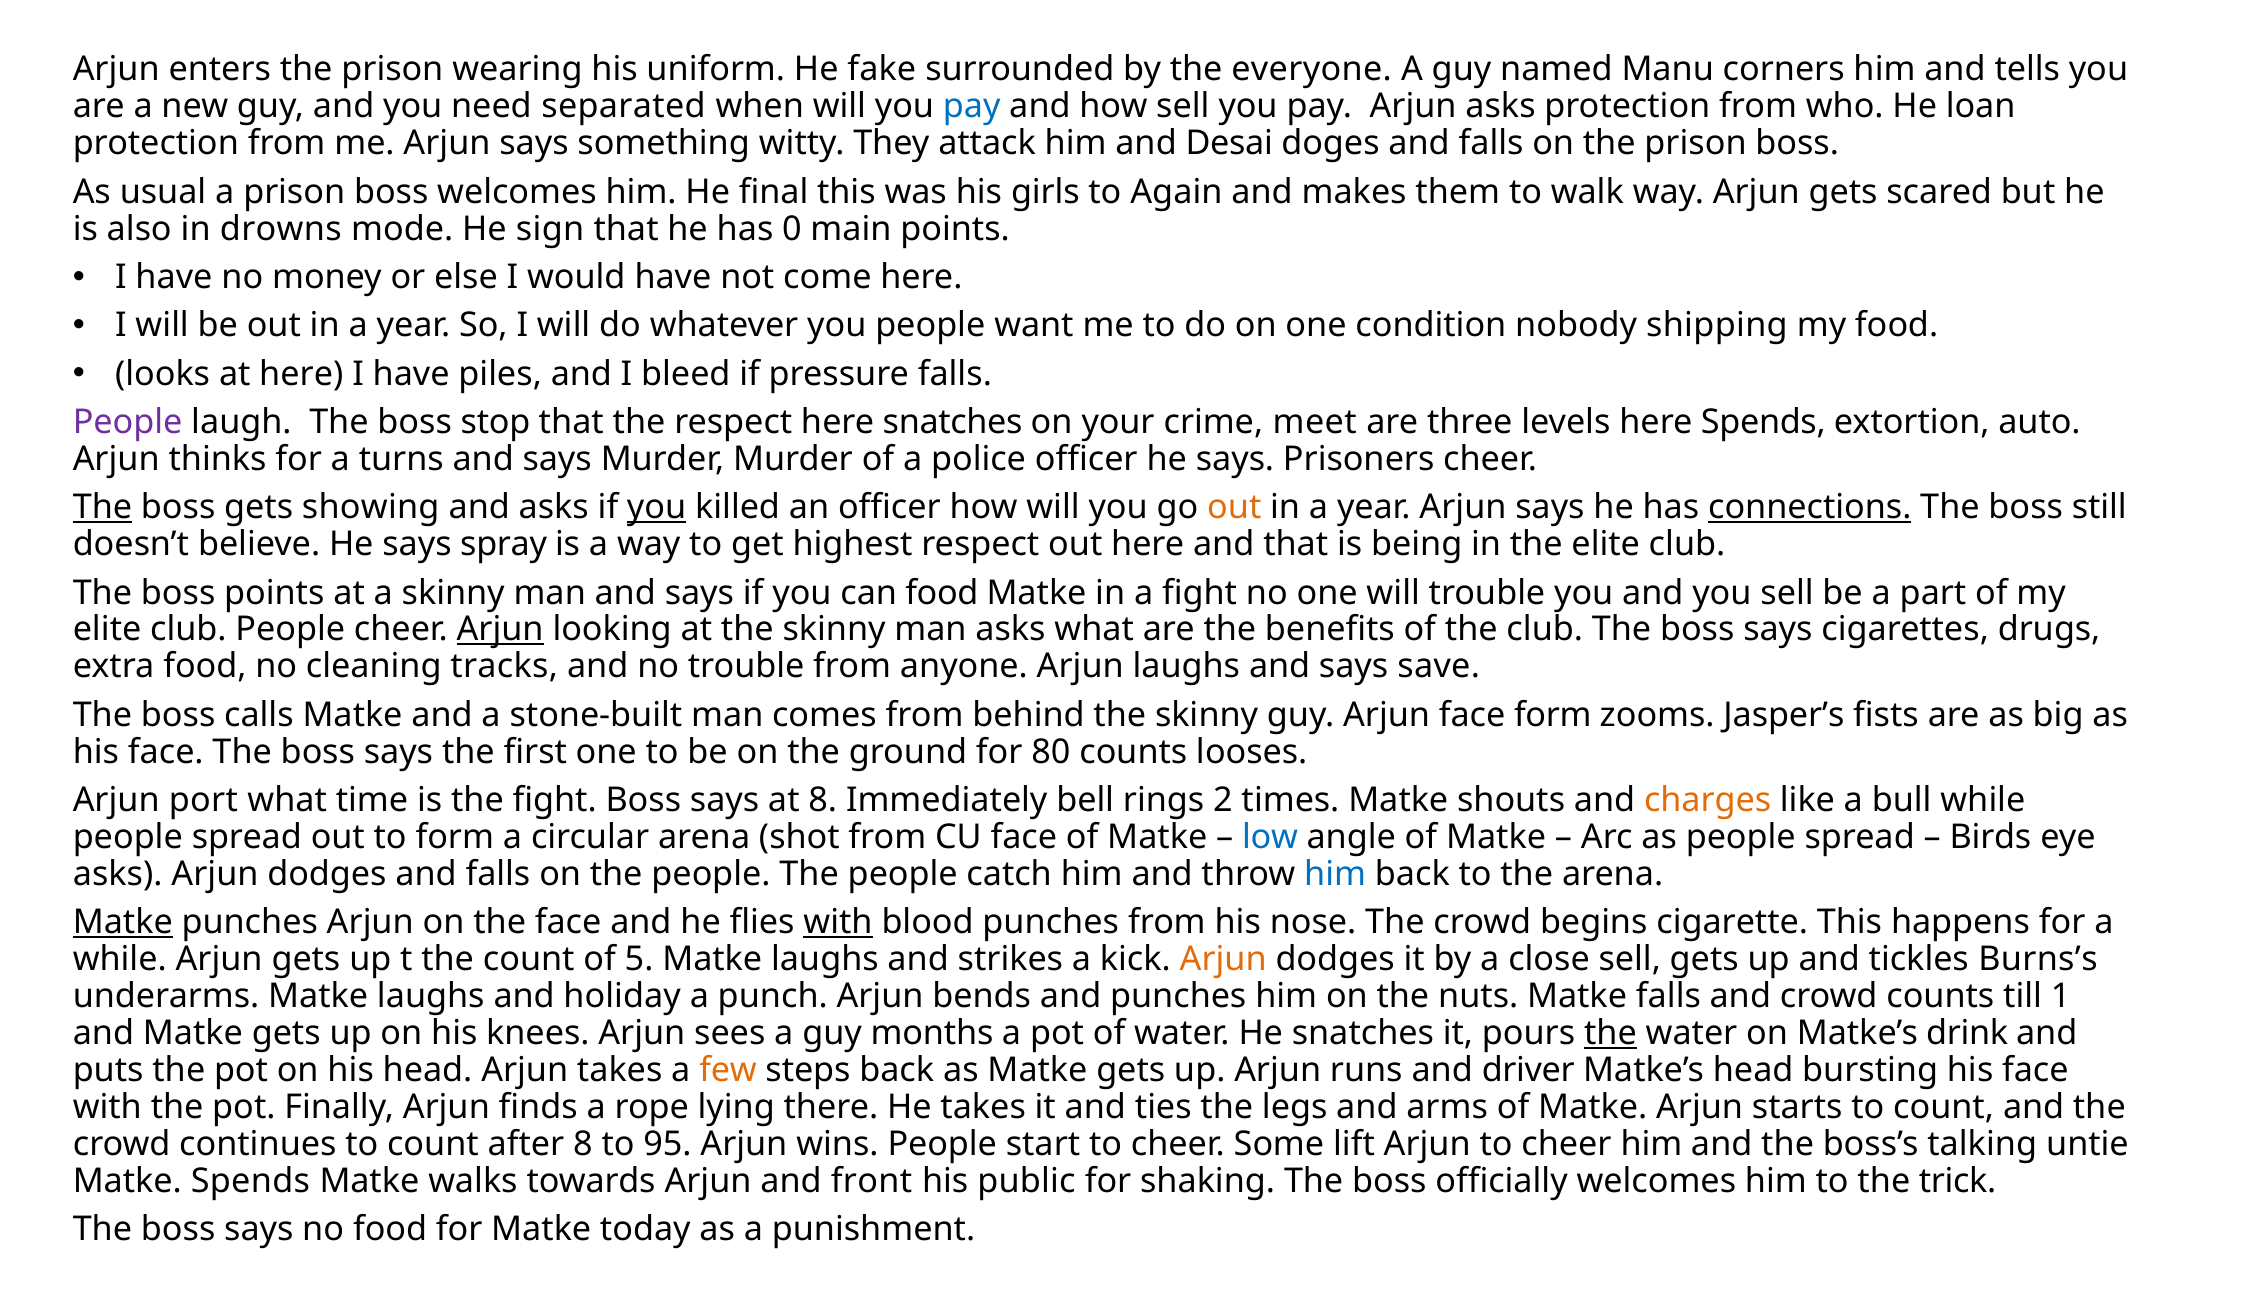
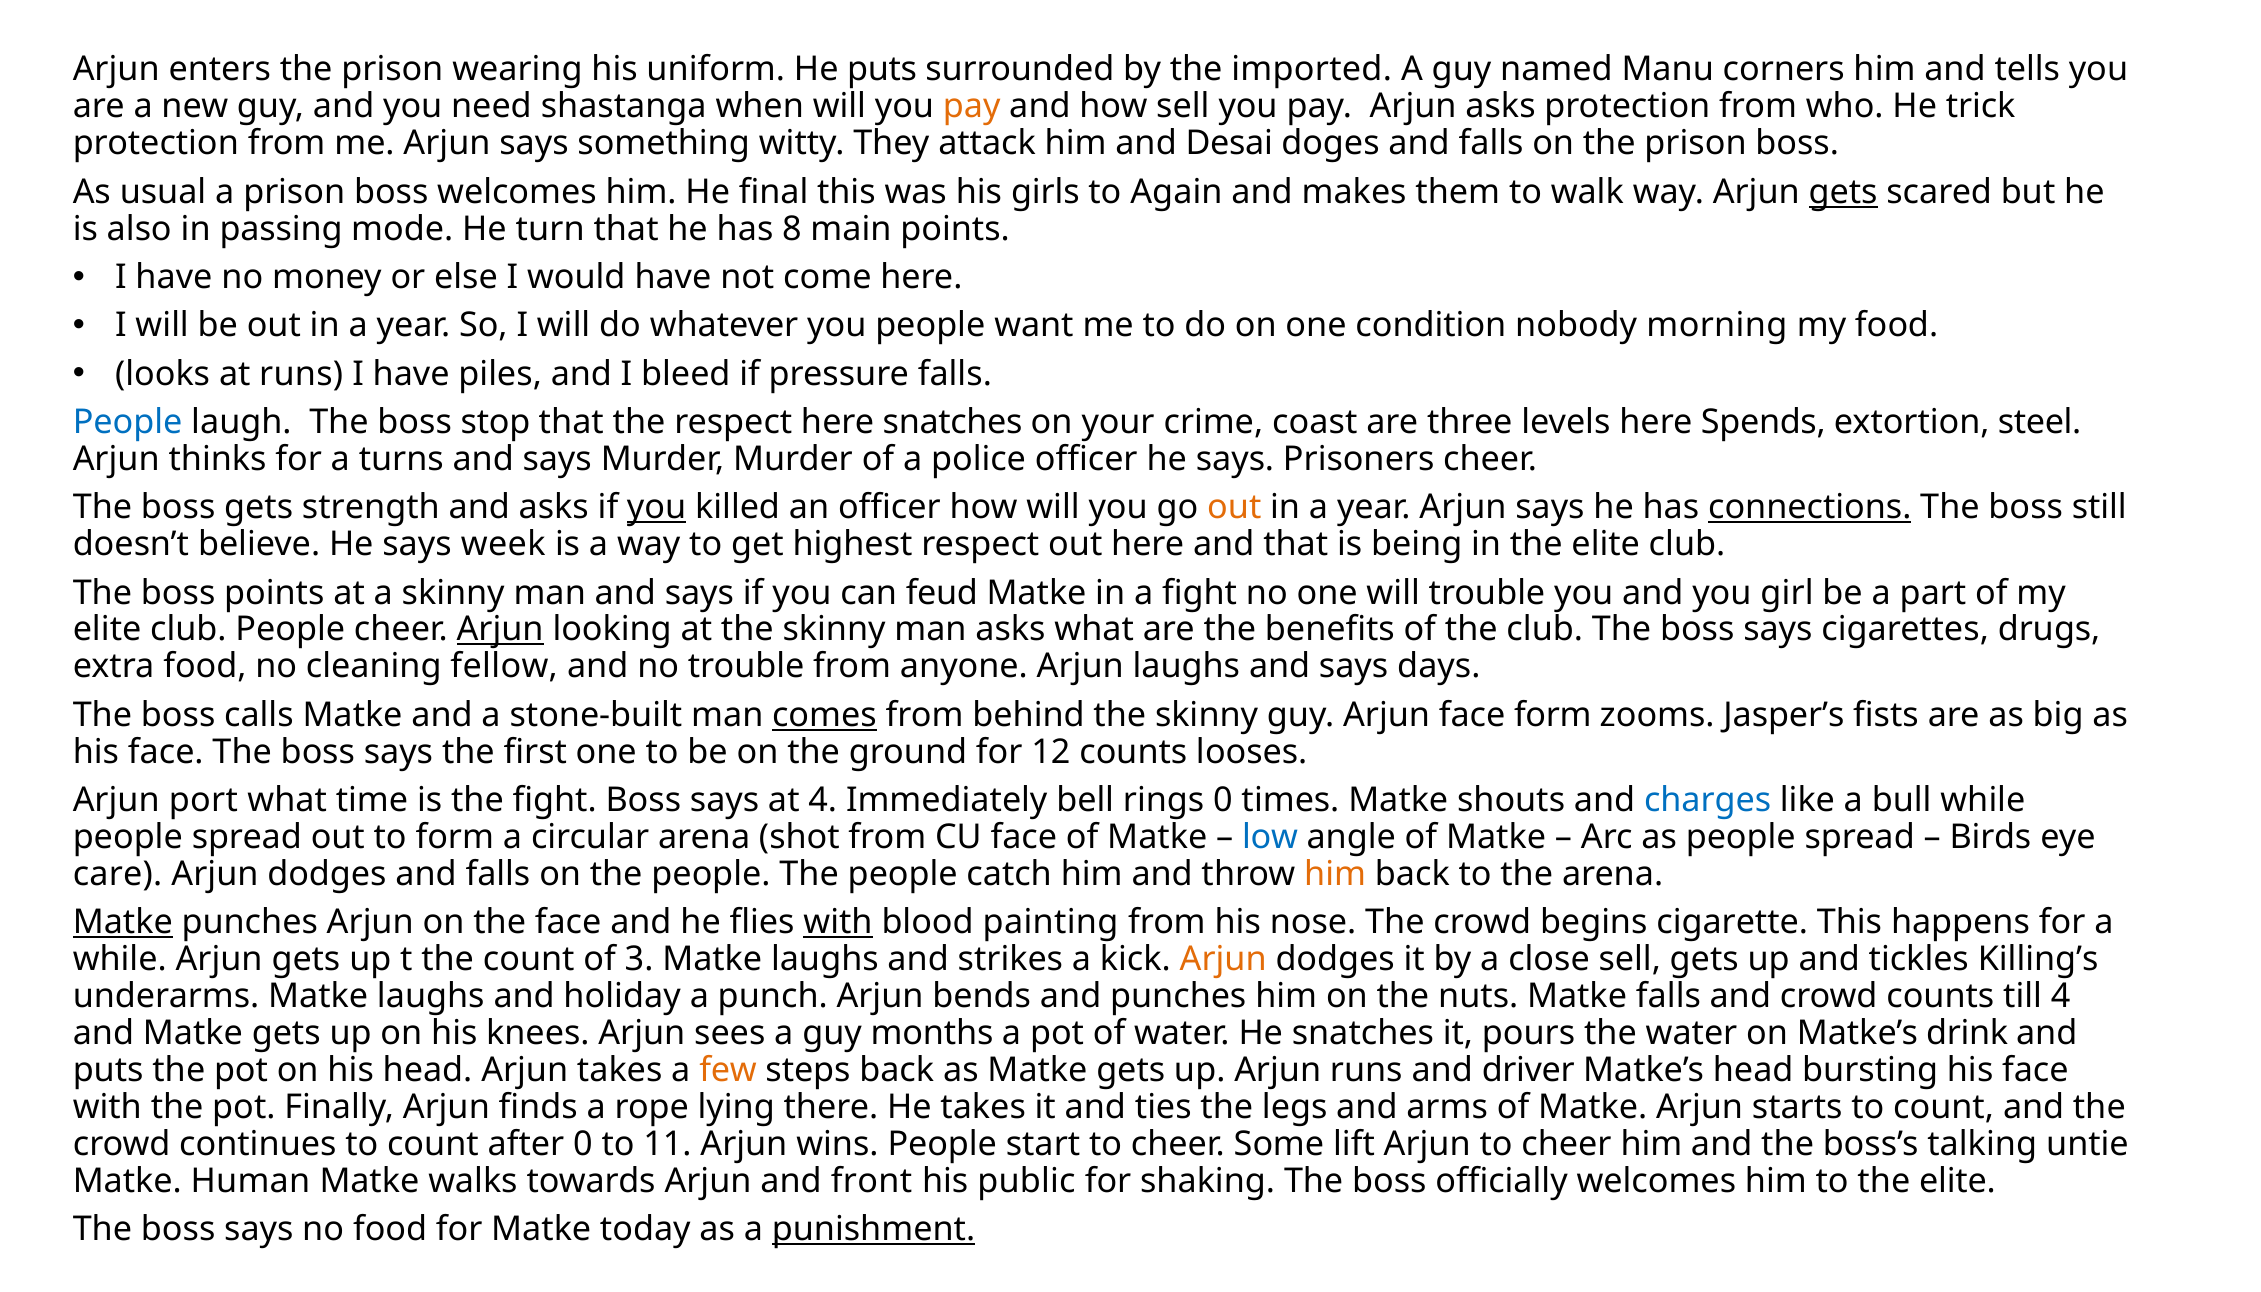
He fake: fake -> puts
everyone: everyone -> imported
separated: separated -> shastanga
pay at (972, 107) colour: blue -> orange
loan: loan -> trick
gets at (1843, 192) underline: none -> present
drowns: drowns -> passing
sign: sign -> turn
0: 0 -> 8
shipping: shipping -> morning
at here: here -> runs
People at (128, 422) colour: purple -> blue
meet: meet -> coast
auto: auto -> steel
The at (102, 507) underline: present -> none
showing: showing -> strength
spray: spray -> week
can food: food -> feud
you sell: sell -> girl
tracks: tracks -> fellow
save: save -> days
comes underline: none -> present
80: 80 -> 12
at 8: 8 -> 4
rings 2: 2 -> 0
charges colour: orange -> blue
asks at (118, 874): asks -> care
him at (1335, 874) colour: blue -> orange
blood punches: punches -> painting
5: 5 -> 3
Burns’s: Burns’s -> Killing’s
till 1: 1 -> 4
the at (1610, 1033) underline: present -> none
after 8: 8 -> 0
95: 95 -> 11
Matke Spends: Spends -> Human
to the trick: trick -> elite
punishment underline: none -> present
